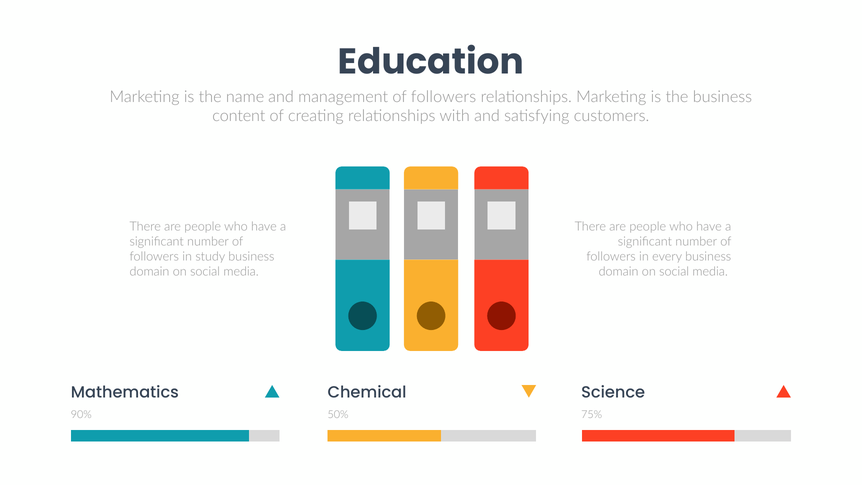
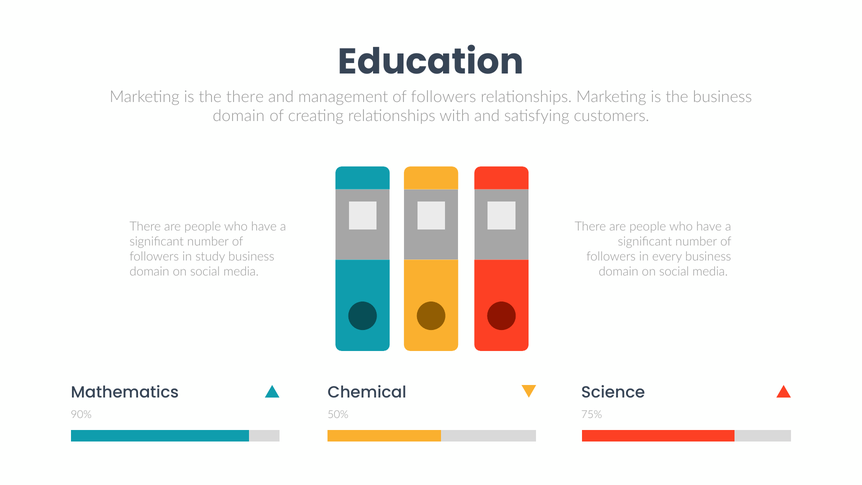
the name: name -> there
content at (239, 116): content -> domain
